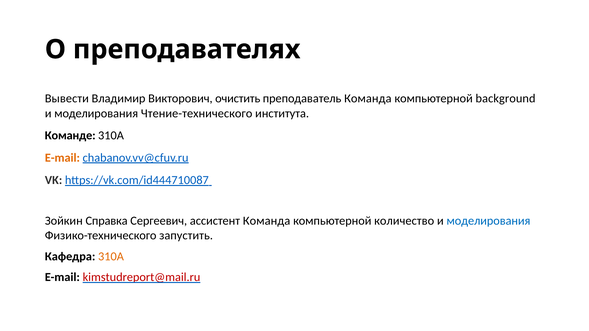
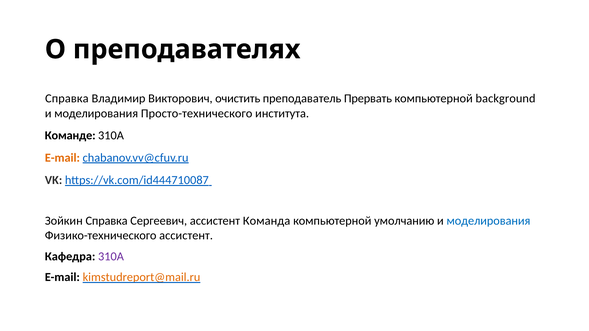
Вывести at (67, 99): Вывести -> Справка
преподаватель Команда: Команда -> Прервать
Чтение-технического: Чтение-технического -> Просто-технического
количество: количество -> умолчанию
Физико-технического запустить: запустить -> ассистент
310А at (111, 257) colour: orange -> purple
kimstudreport@mail.ru colour: red -> orange
